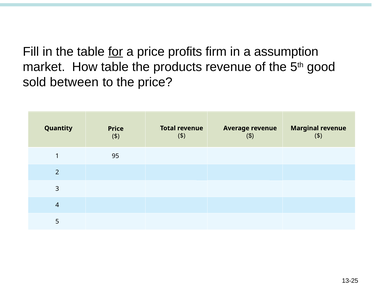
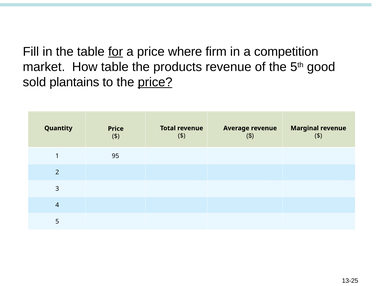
profits: profits -> where
assumption: assumption -> competition
between: between -> plantains
price at (155, 82) underline: none -> present
